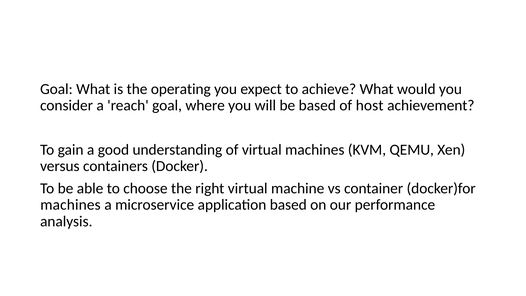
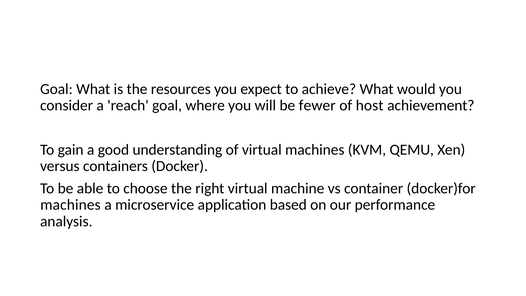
operating: operating -> resources
be based: based -> fewer
